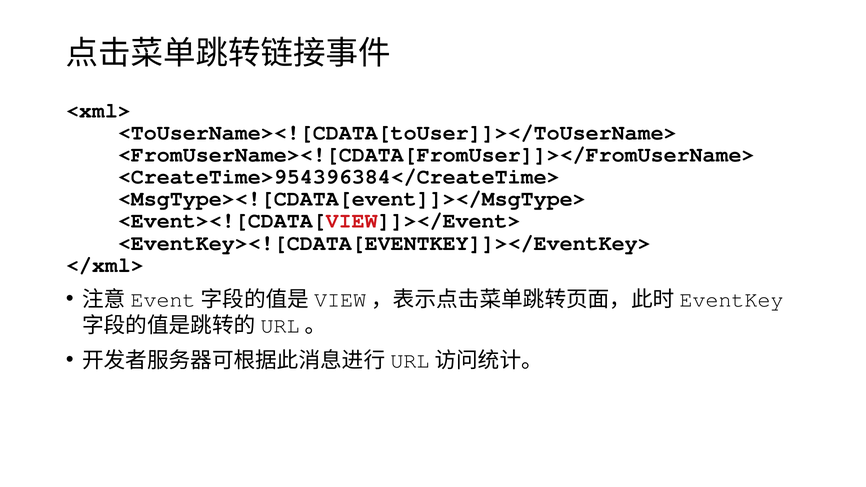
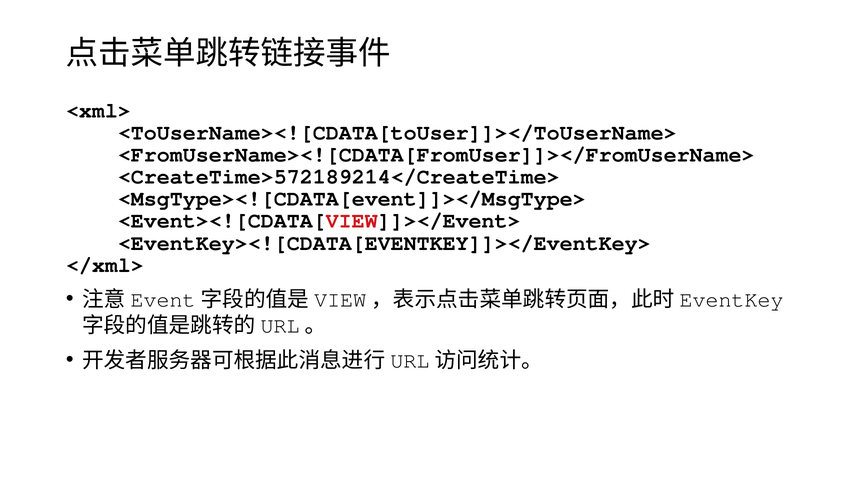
<CreateTime>954396384</CreateTime>: <CreateTime>954396384</CreateTime> -> <CreateTime>572189214</CreateTime>
